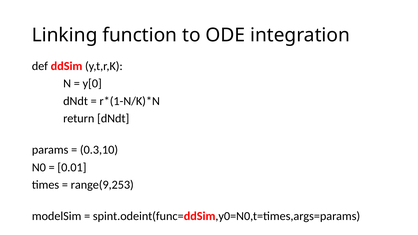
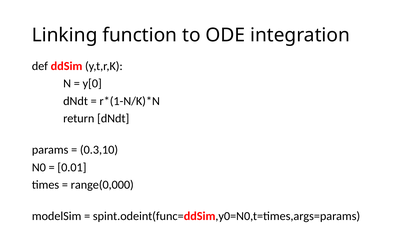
range(9,253: range(9,253 -> range(0,000
